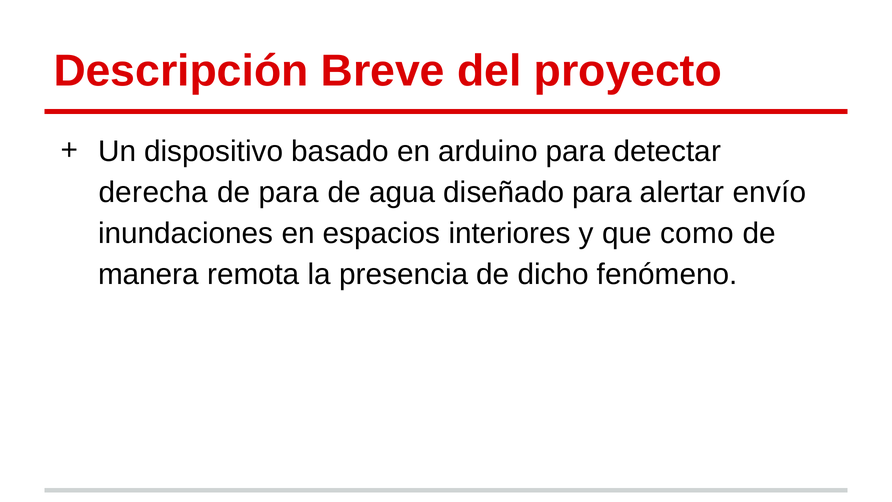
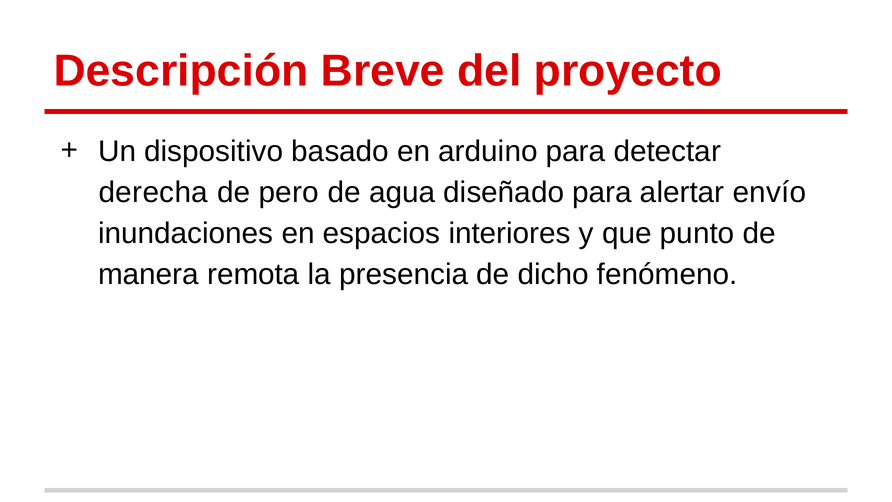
de para: para -> pero
como: como -> punto
